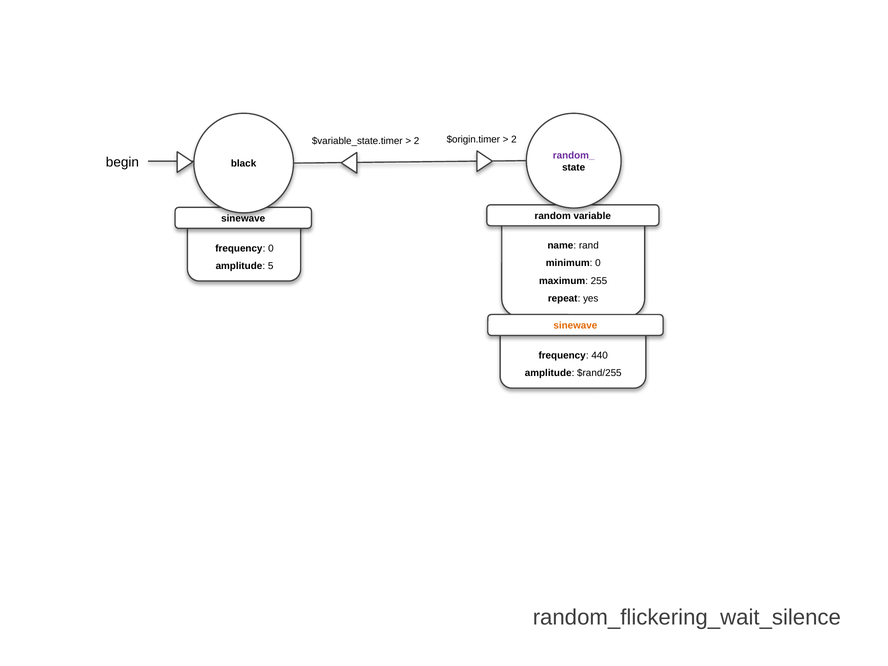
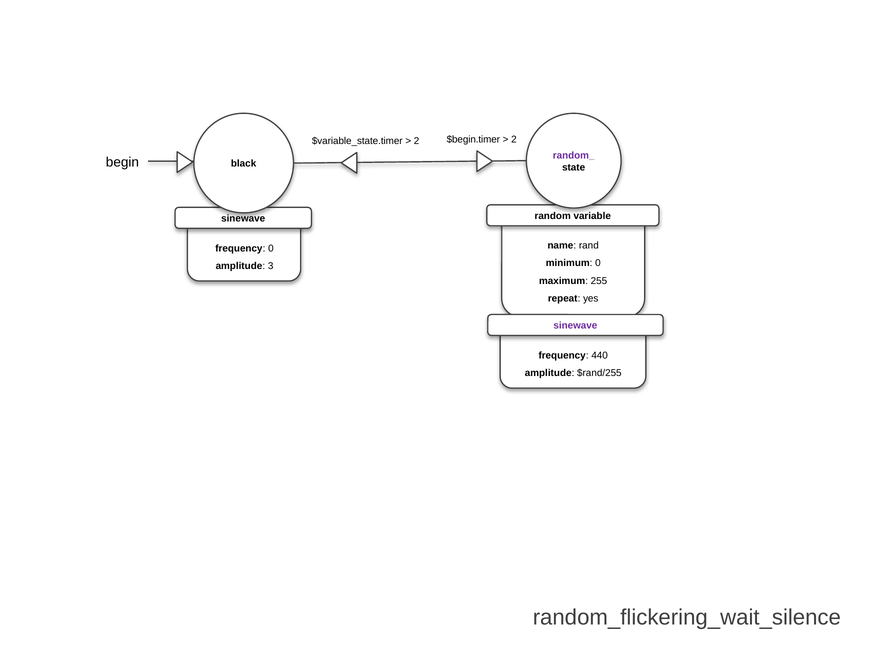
$origin.timer: $origin.timer -> $begin.timer
5: 5 -> 3
sinewave at (575, 326) colour: orange -> purple
